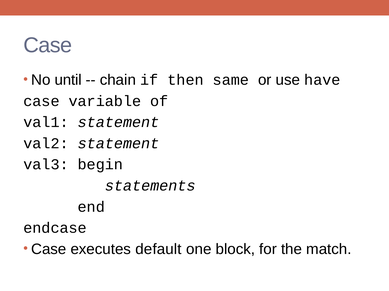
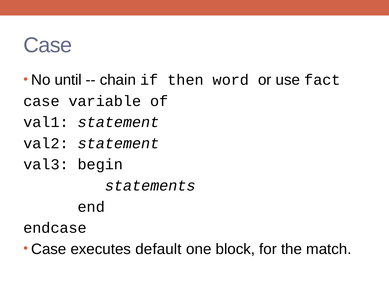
same: same -> word
have: have -> fact
